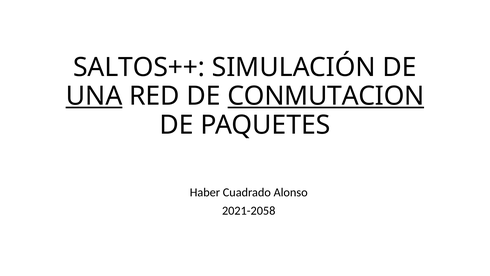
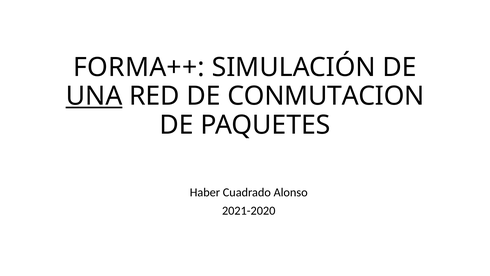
SALTOS++: SALTOS++ -> FORMA++
CONMUTACION underline: present -> none
2021-2058: 2021-2058 -> 2021-2020
